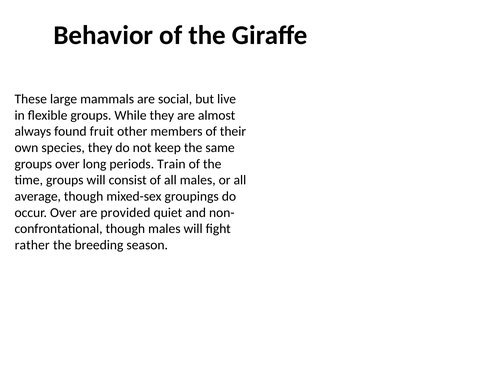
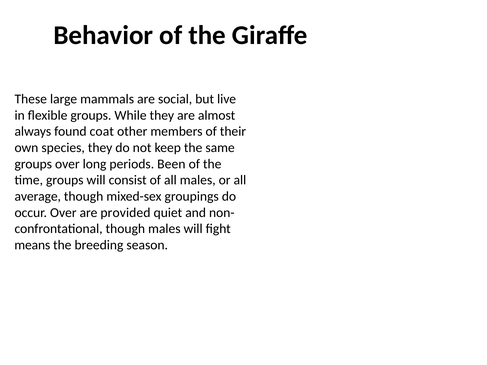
fruit: fruit -> coat
Train: Train -> Been
rather: rather -> means
